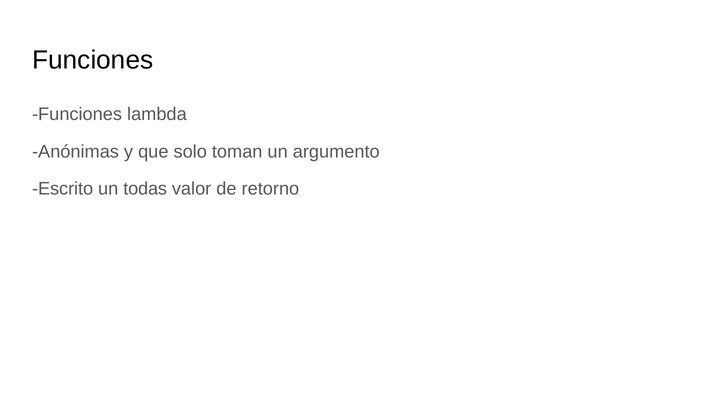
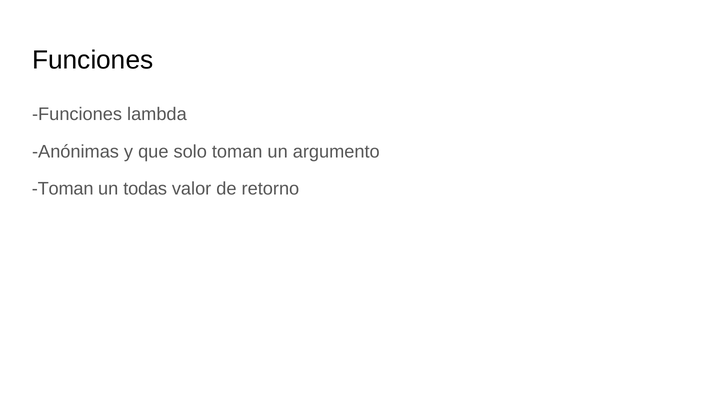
Escrito at (63, 189): Escrito -> Toman
